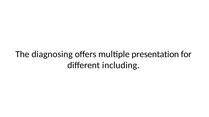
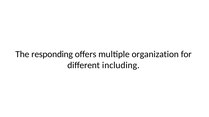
diagnosing: diagnosing -> responding
presentation: presentation -> organization
